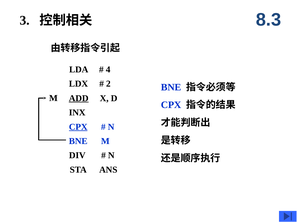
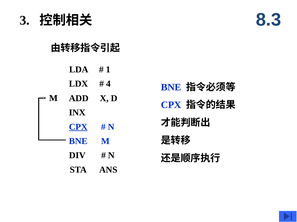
4: 4 -> 1
2: 2 -> 4
ADD underline: present -> none
